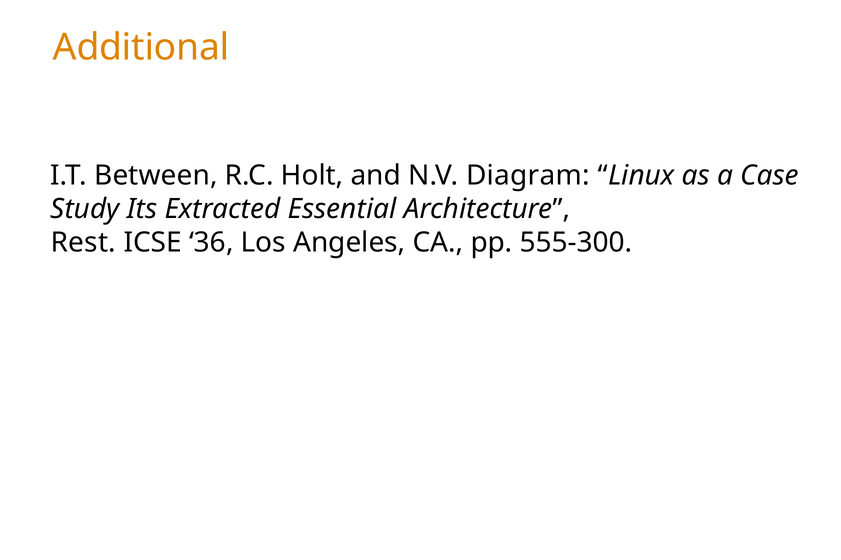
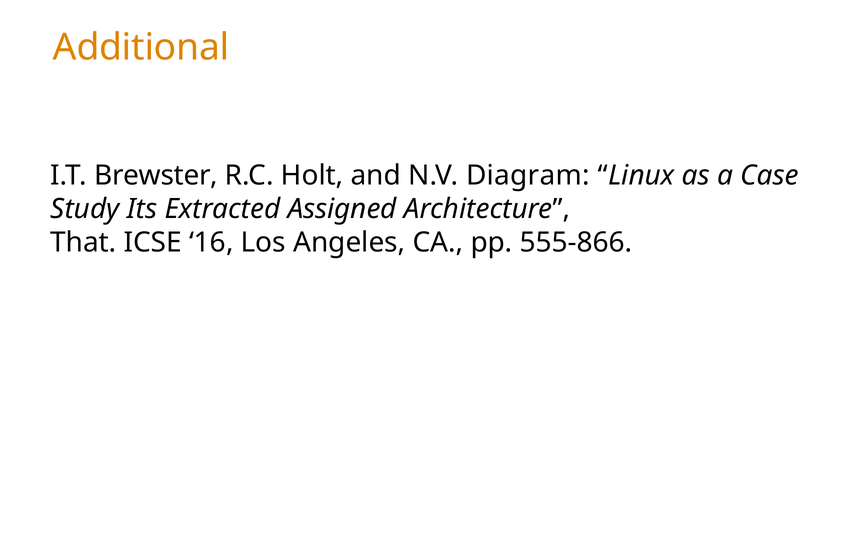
Between: Between -> Brewster
Essential: Essential -> Assigned
Rest: Rest -> That
36: 36 -> 16
555-300: 555-300 -> 555-866
